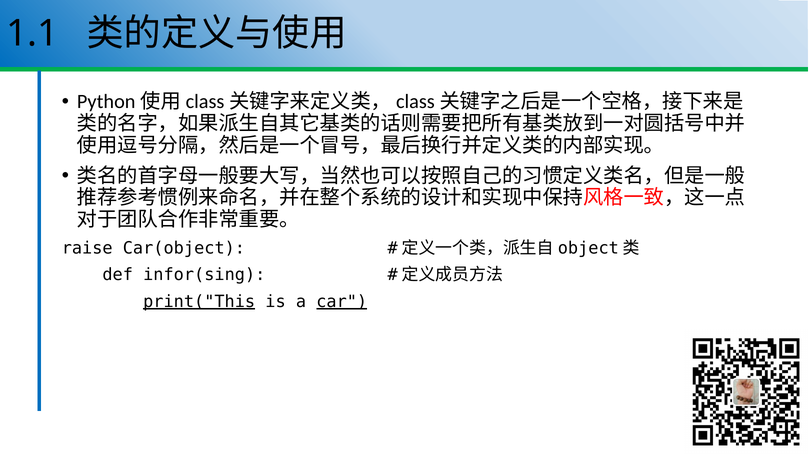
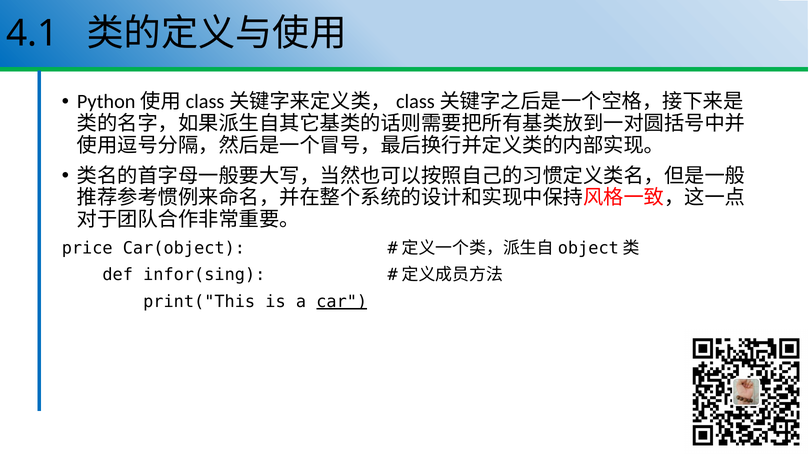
1.1: 1.1 -> 4.1
raise: raise -> price
print("This underline: present -> none
